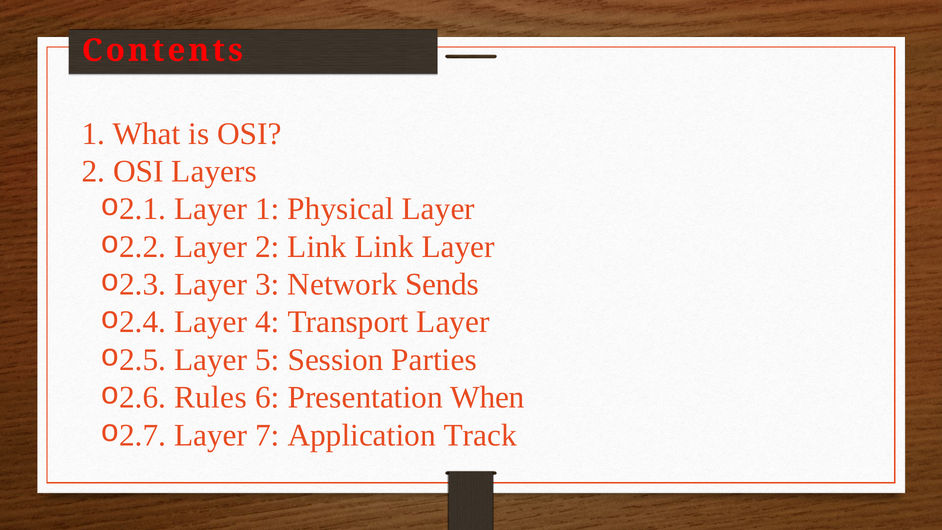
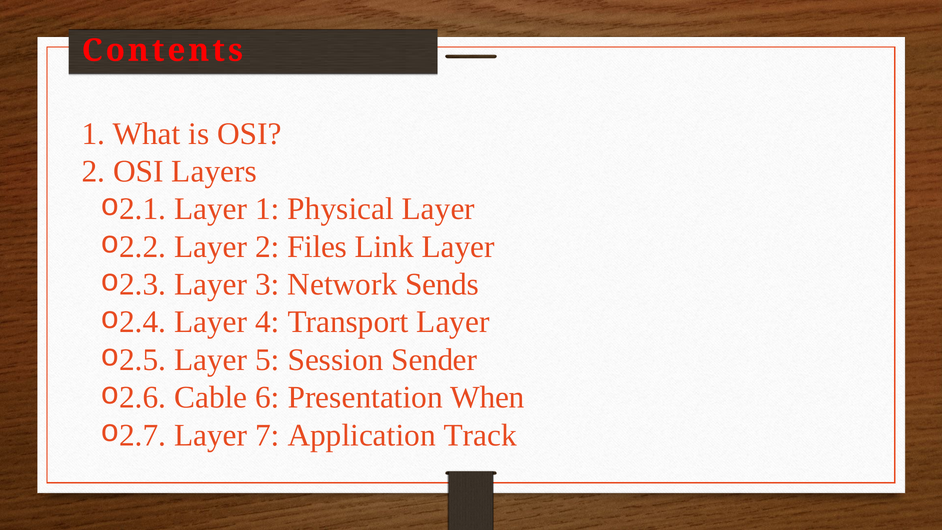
2 Link: Link -> Files
Parties: Parties -> Sender
Rules: Rules -> Cable
